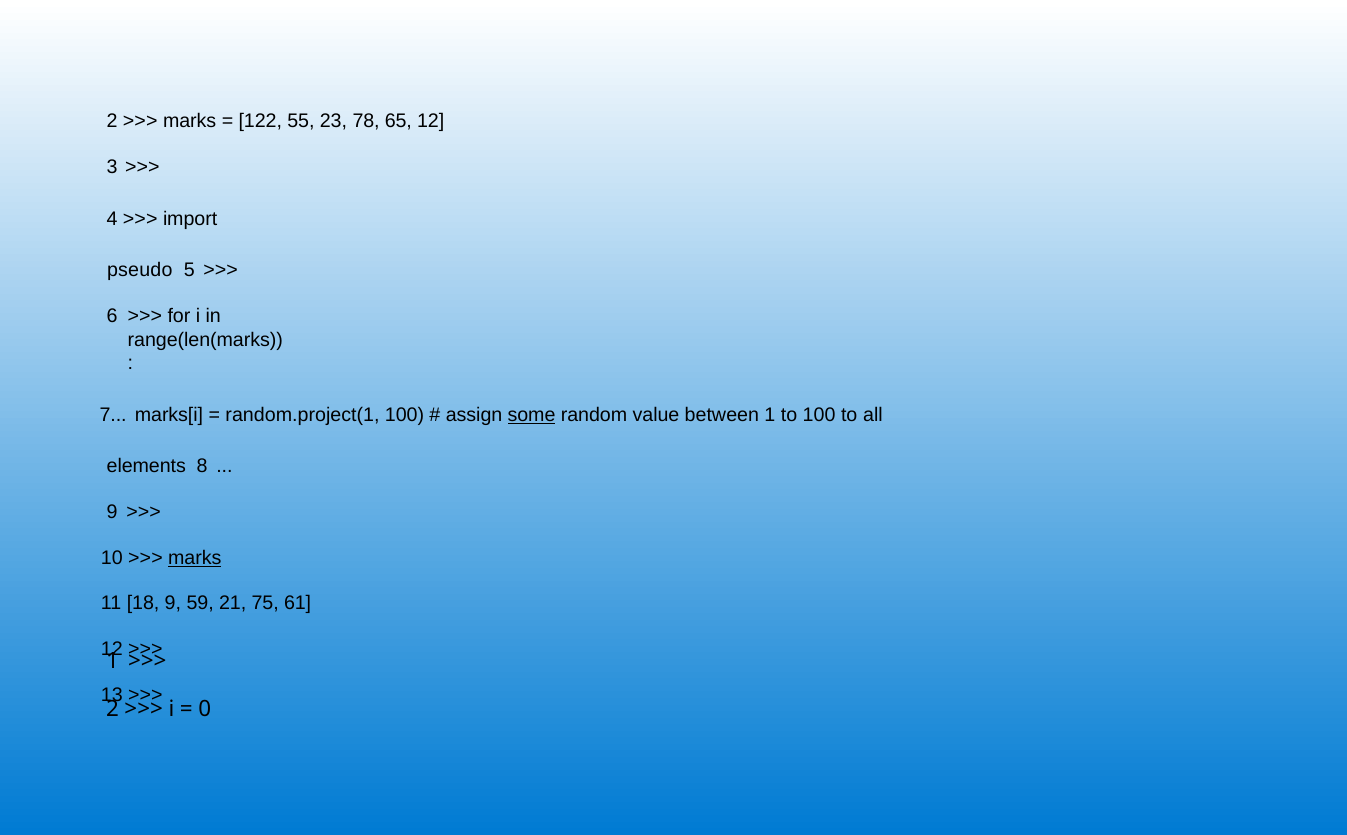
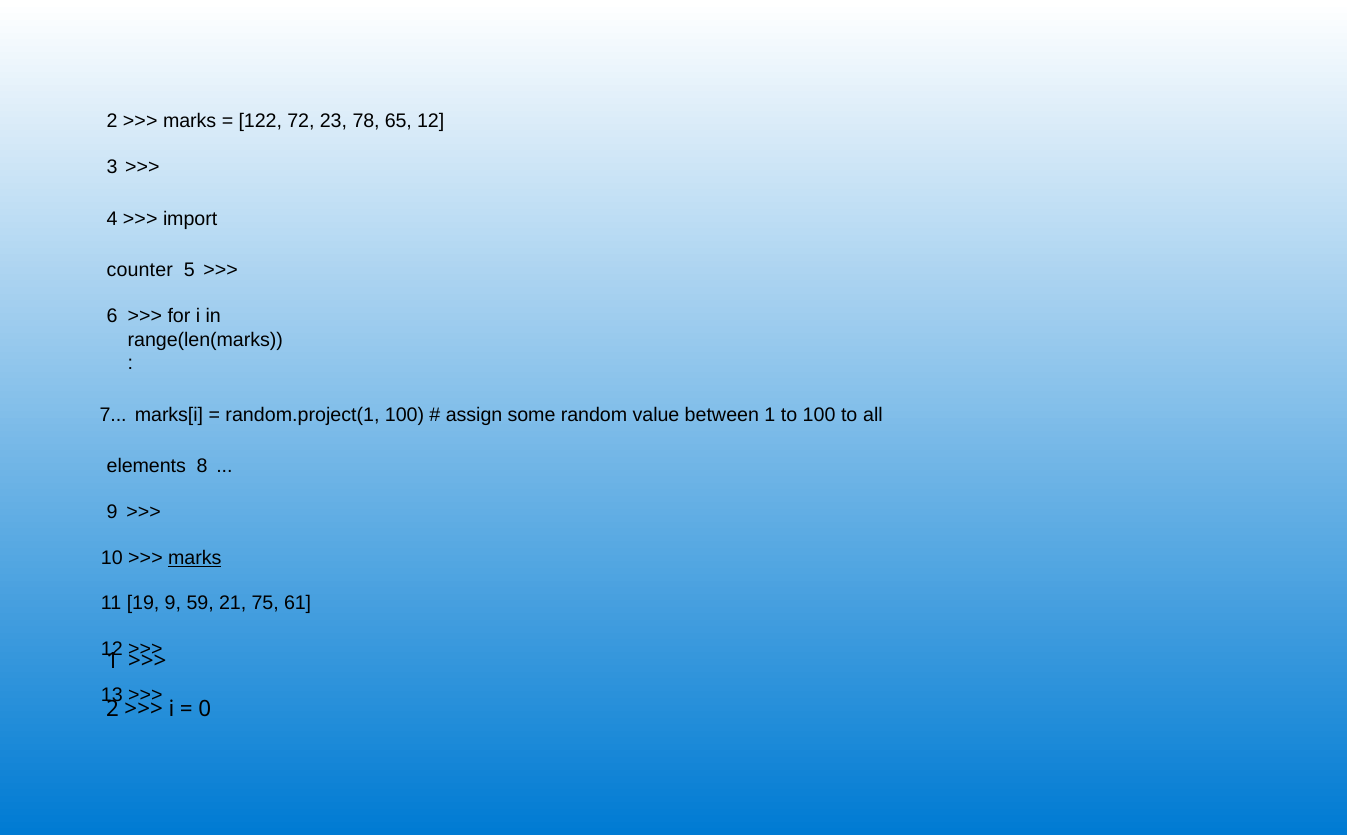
55: 55 -> 72
pseudo: pseudo -> counter
some underline: present -> none
18: 18 -> 19
